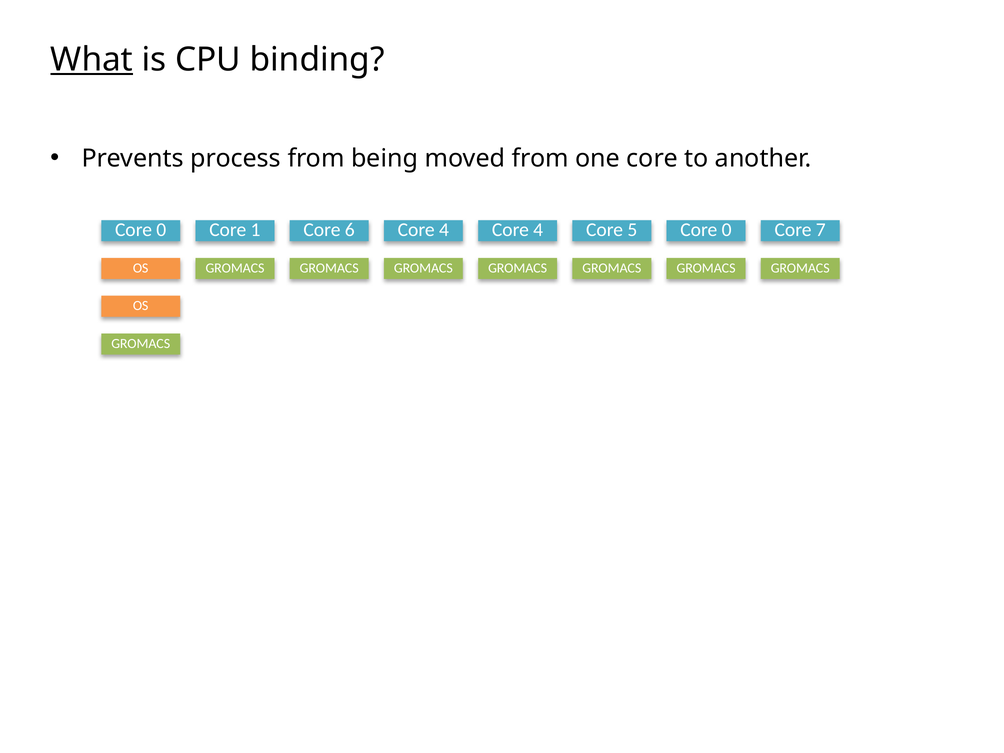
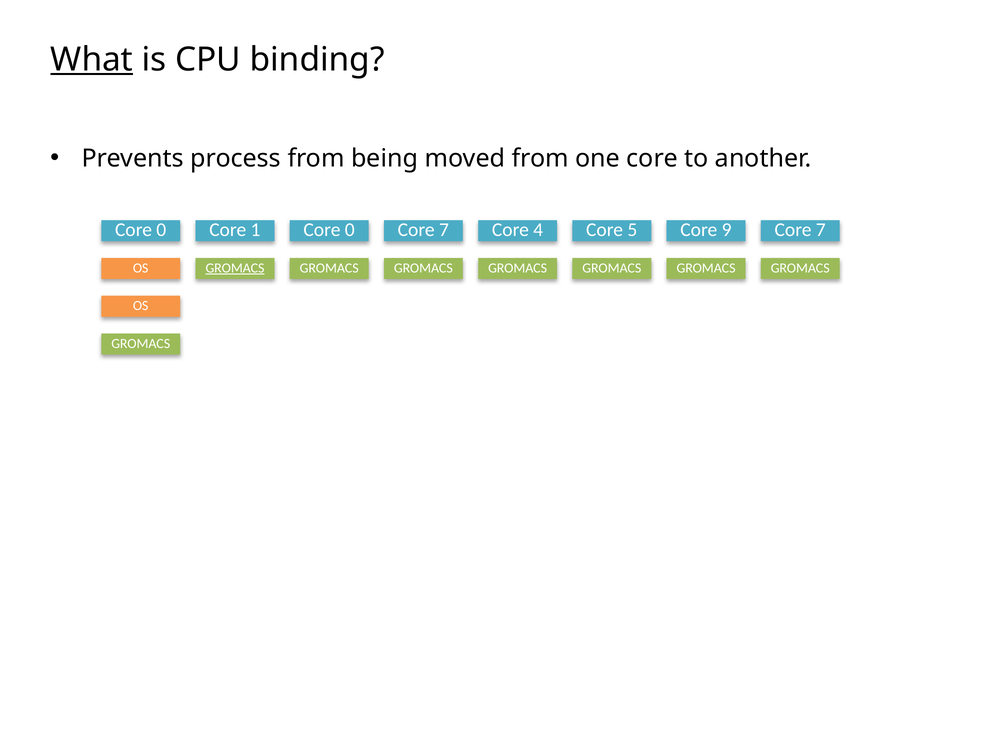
1 Core 6: 6 -> 0
4 at (444, 230): 4 -> 7
5 Core 0: 0 -> 9
GROMACS at (235, 268) underline: none -> present
